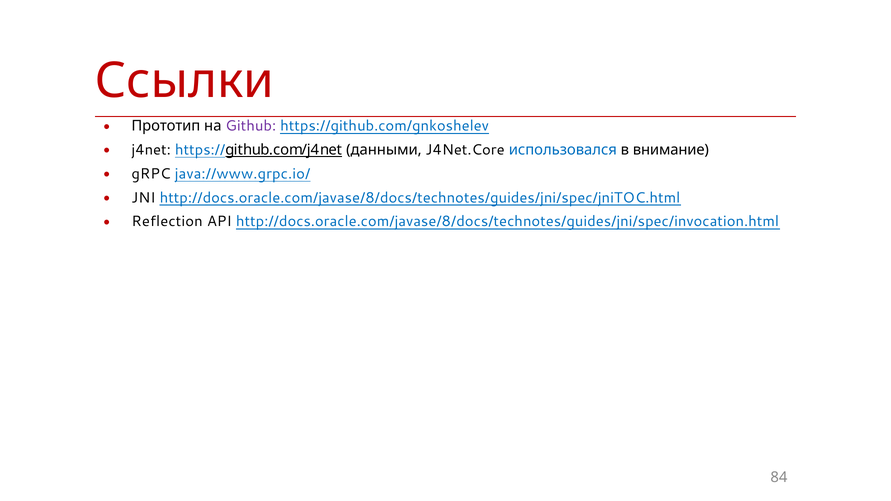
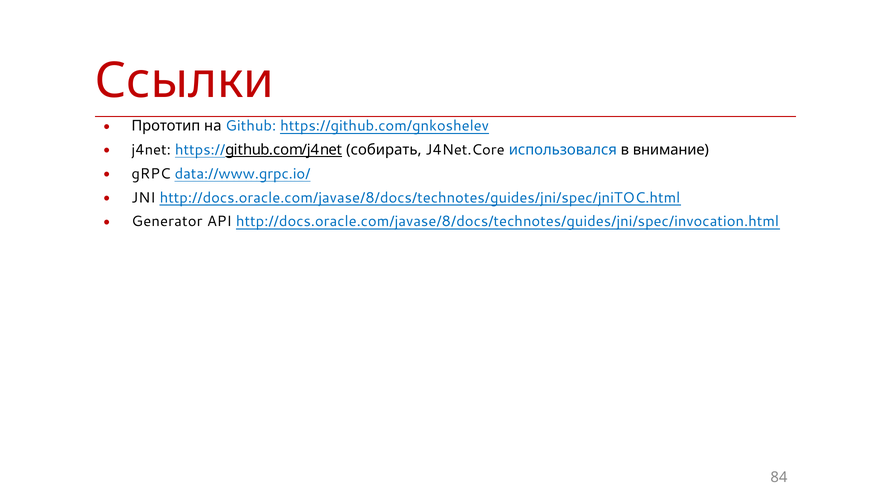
Github colour: purple -> blue
данными: данными -> собирать
java://www.grpc.io/: java://www.grpc.io/ -> data://www.grpc.io/
Reflection: Reflection -> Generator
